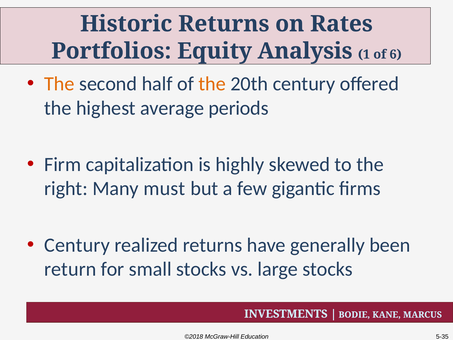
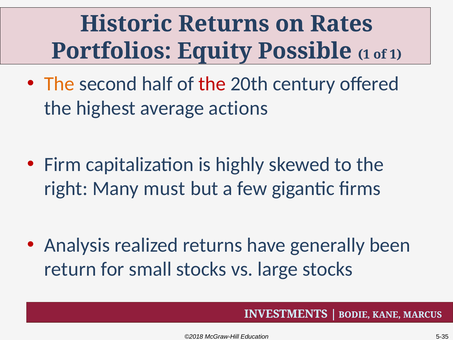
Analysis: Analysis -> Possible
of 6: 6 -> 1
the at (212, 84) colour: orange -> red
periods: periods -> actions
Century at (77, 245): Century -> Analysis
